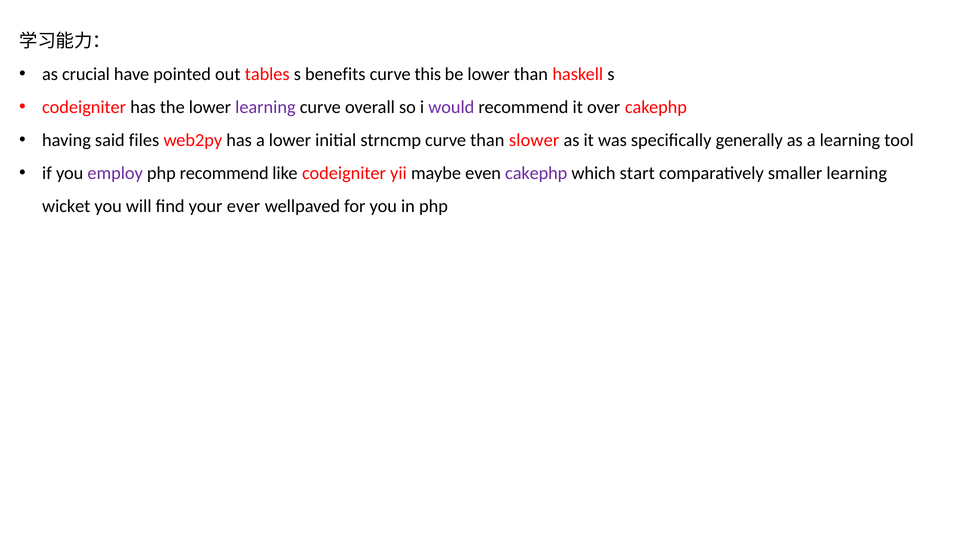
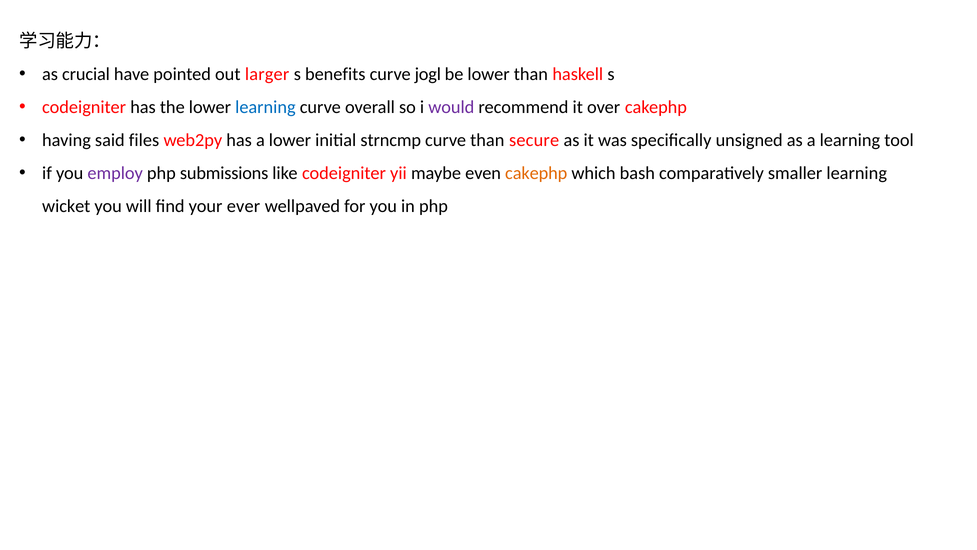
tables: tables -> larger
this: this -> jogl
learning at (265, 107) colour: purple -> blue
slower: slower -> secure
generally: generally -> unsigned
php recommend: recommend -> submissions
cakephp at (536, 173) colour: purple -> orange
start: start -> bash
